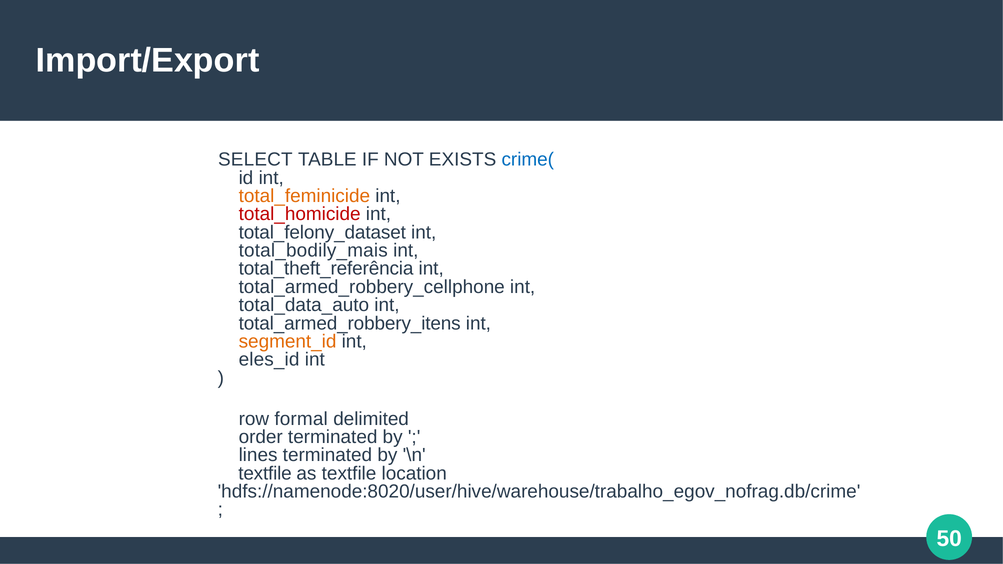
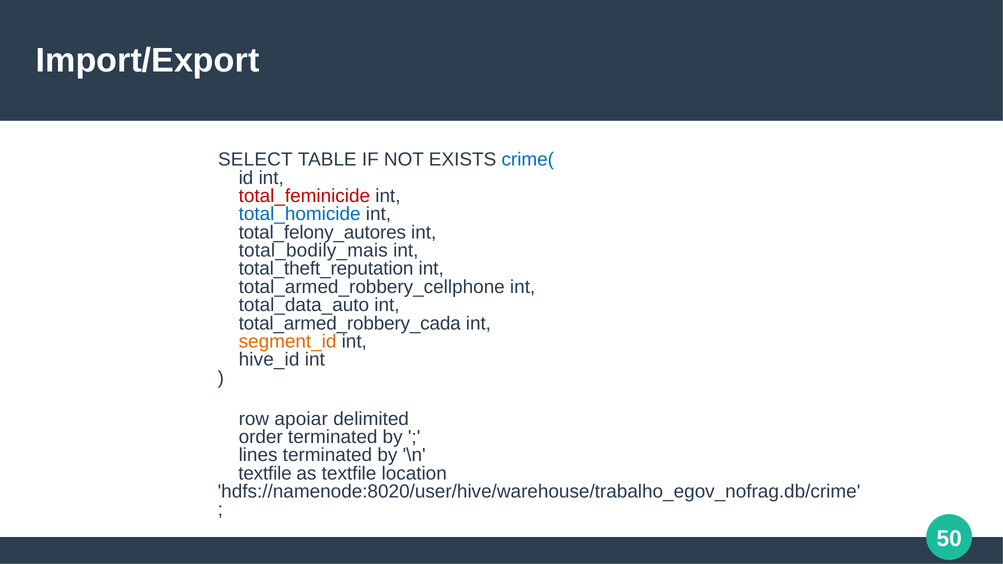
total_feminicide colour: orange -> red
total_homicide colour: red -> blue
total_felony_dataset: total_felony_dataset -> total_felony_autores
total_theft_referência: total_theft_referência -> total_theft_reputation
total_armed_robbery_itens: total_armed_robbery_itens -> total_armed_robbery_cada
eles_id: eles_id -> hive_id
formal: formal -> apoiar
